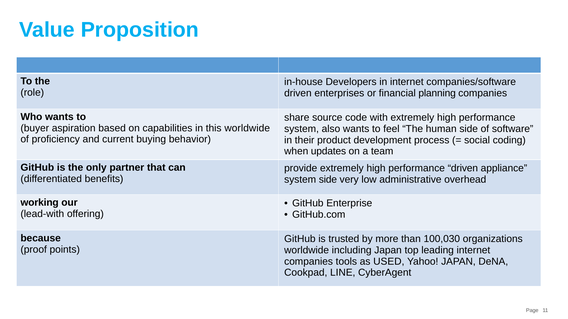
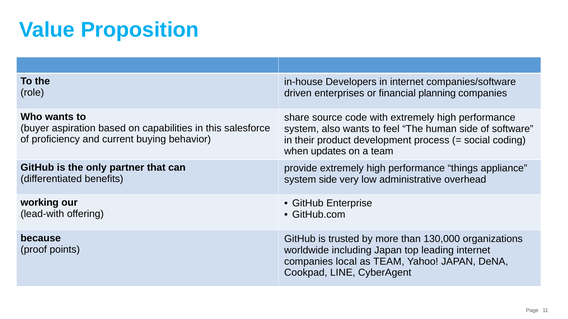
this worldwide: worldwide -> salesforce
performance driven: driven -> things
100,030: 100,030 -> 130,000
tools: tools -> local
as USED: USED -> TEAM
